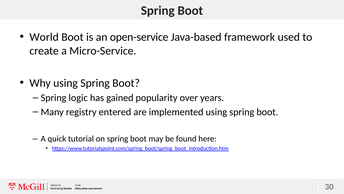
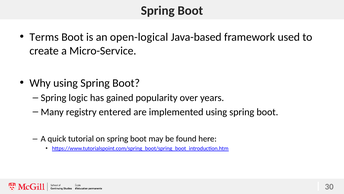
World: World -> Terms
open-service: open-service -> open-logical
